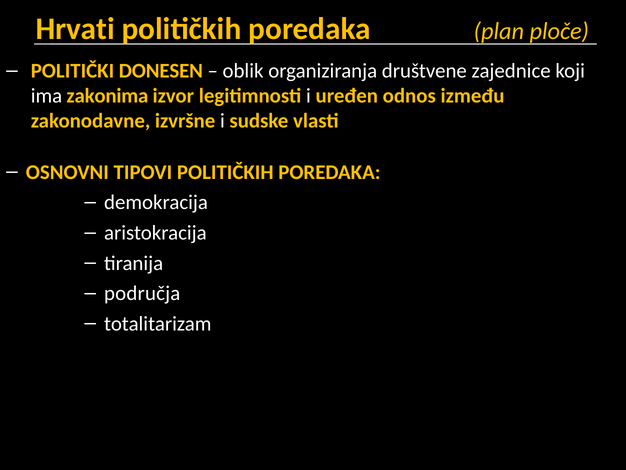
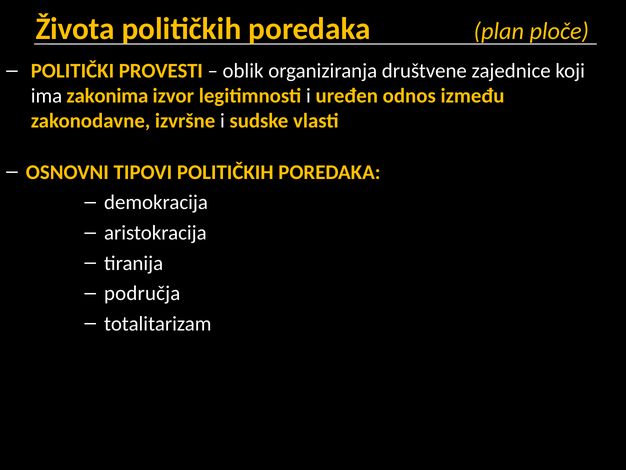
Hrvati: Hrvati -> Života
DONESEN: DONESEN -> PROVESTI
